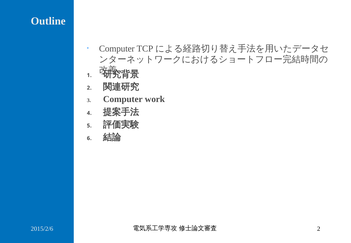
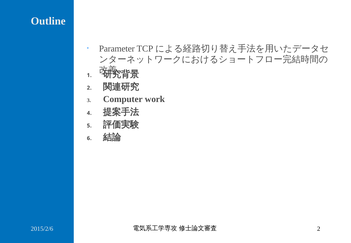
Computer at (117, 49): Computer -> Parameter
